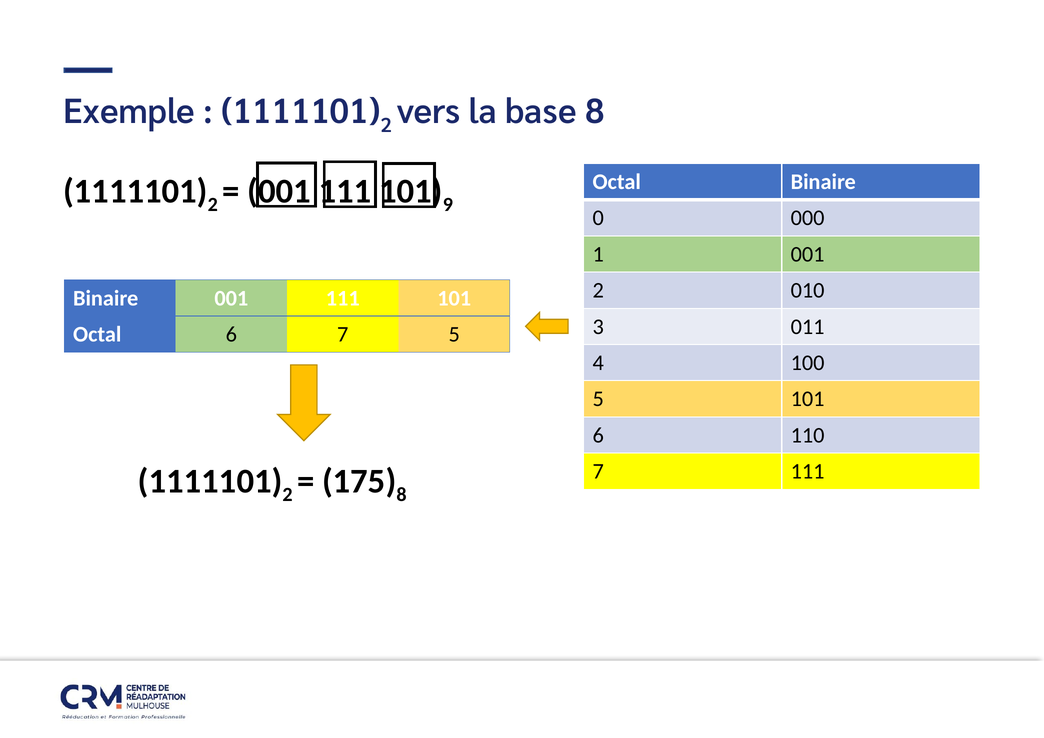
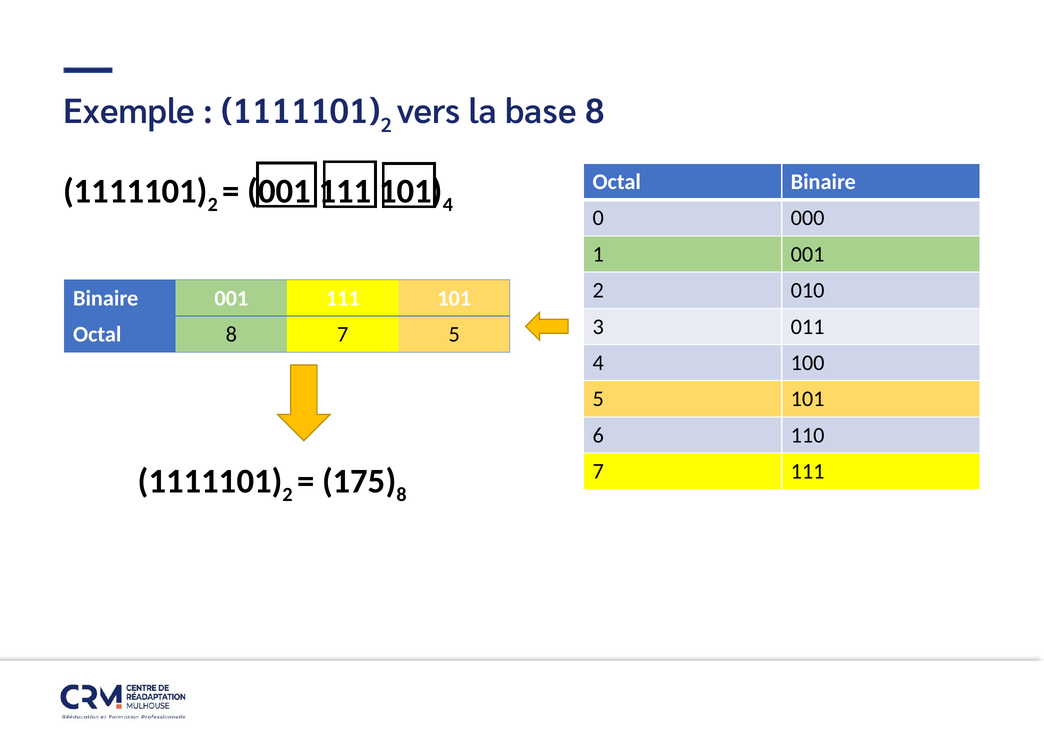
101 9: 9 -> 4
Octal 6: 6 -> 8
